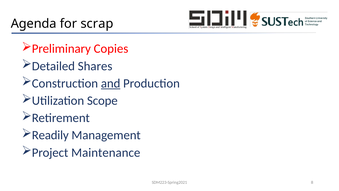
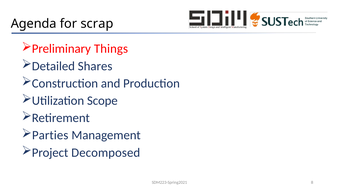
Copies: Copies -> Things
and underline: present -> none
Readily: Readily -> Parties
Maintenance: Maintenance -> Decomposed
